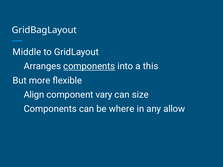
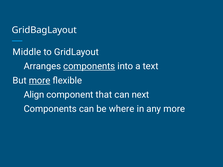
this: this -> text
more at (40, 81) underline: none -> present
vary: vary -> that
size: size -> next
any allow: allow -> more
